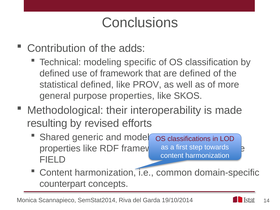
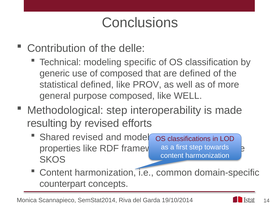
adds: adds -> delle
defined at (55, 73): defined -> generic
of framework: framework -> composed
purpose properties: properties -> composed
like SKOS: SKOS -> WELL
Methodological their: their -> step
Shared generic: generic -> revised
FIELD: FIELD -> SKOS
